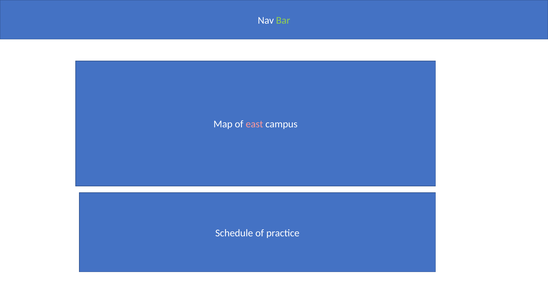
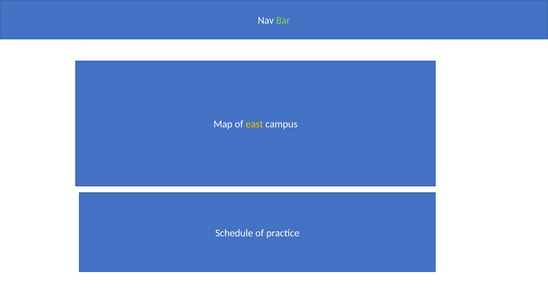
east colour: pink -> yellow
